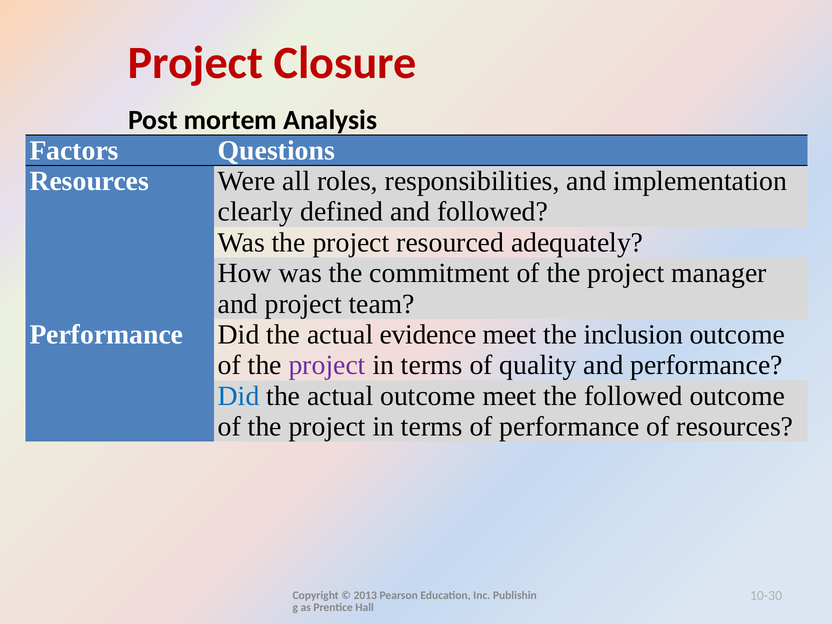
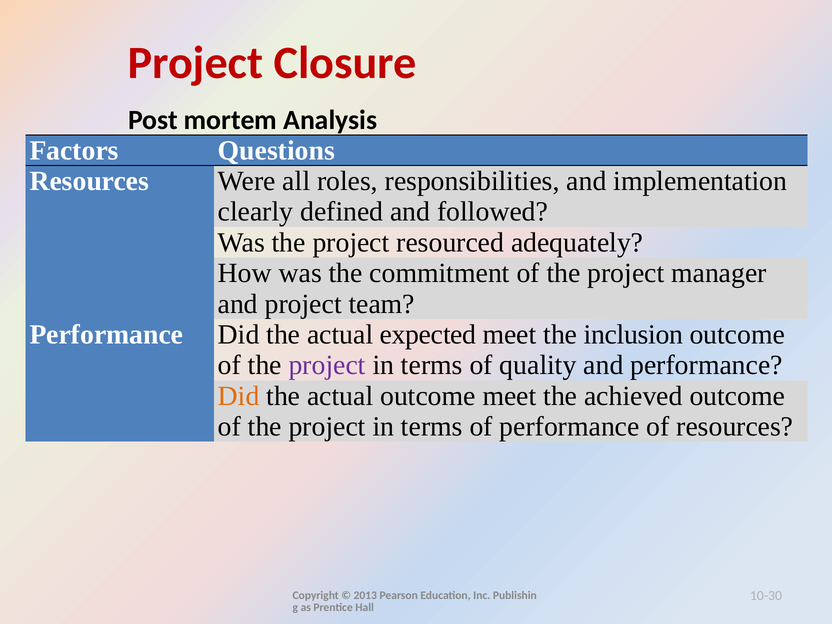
evidence: evidence -> expected
Did at (239, 396) colour: blue -> orange
the followed: followed -> achieved
